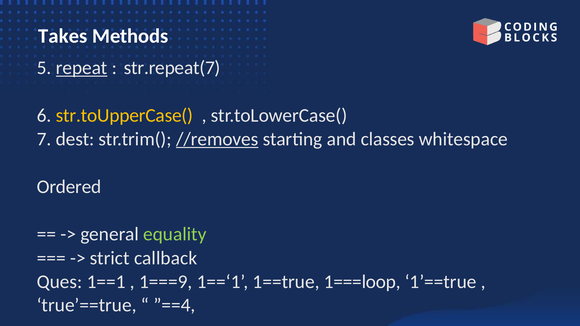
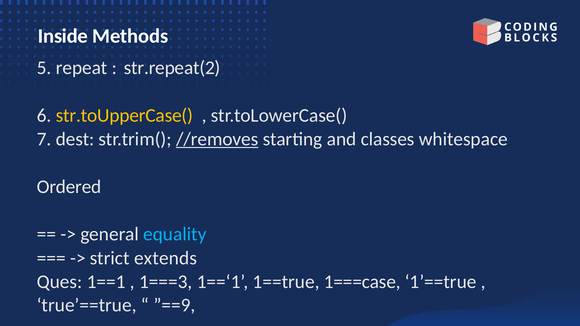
Takes: Takes -> Inside
repeat underline: present -> none
str.repeat(7: str.repeat(7 -> str.repeat(2
equality colour: light green -> light blue
callback: callback -> extends
1===9: 1===9 -> 1===3
1===loop: 1===loop -> 1===case
”==4: ”==4 -> ”==9
